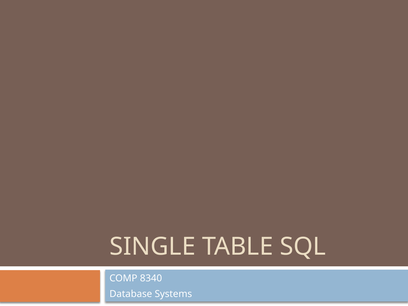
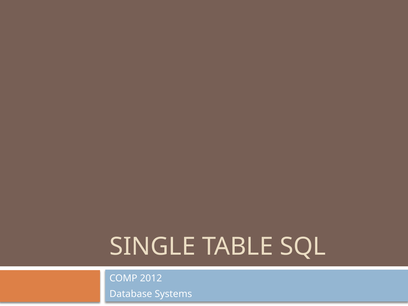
8340: 8340 -> 2012
